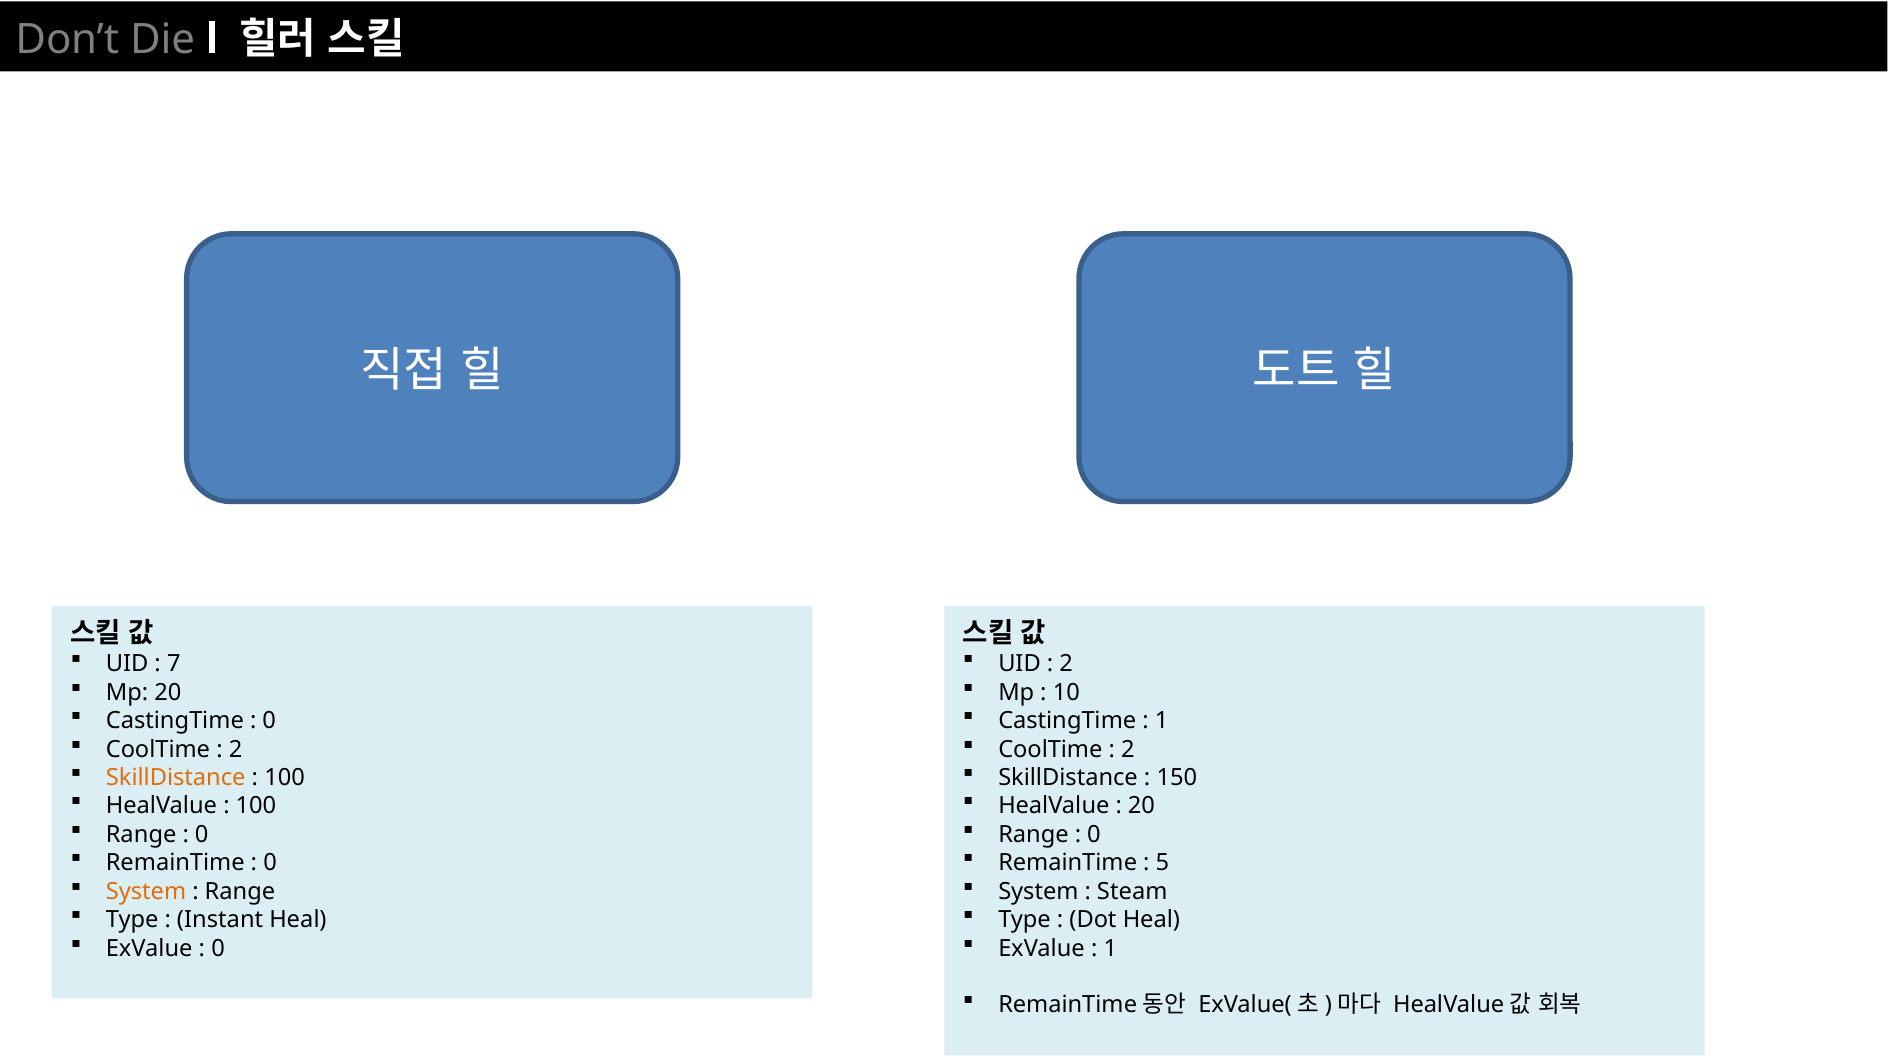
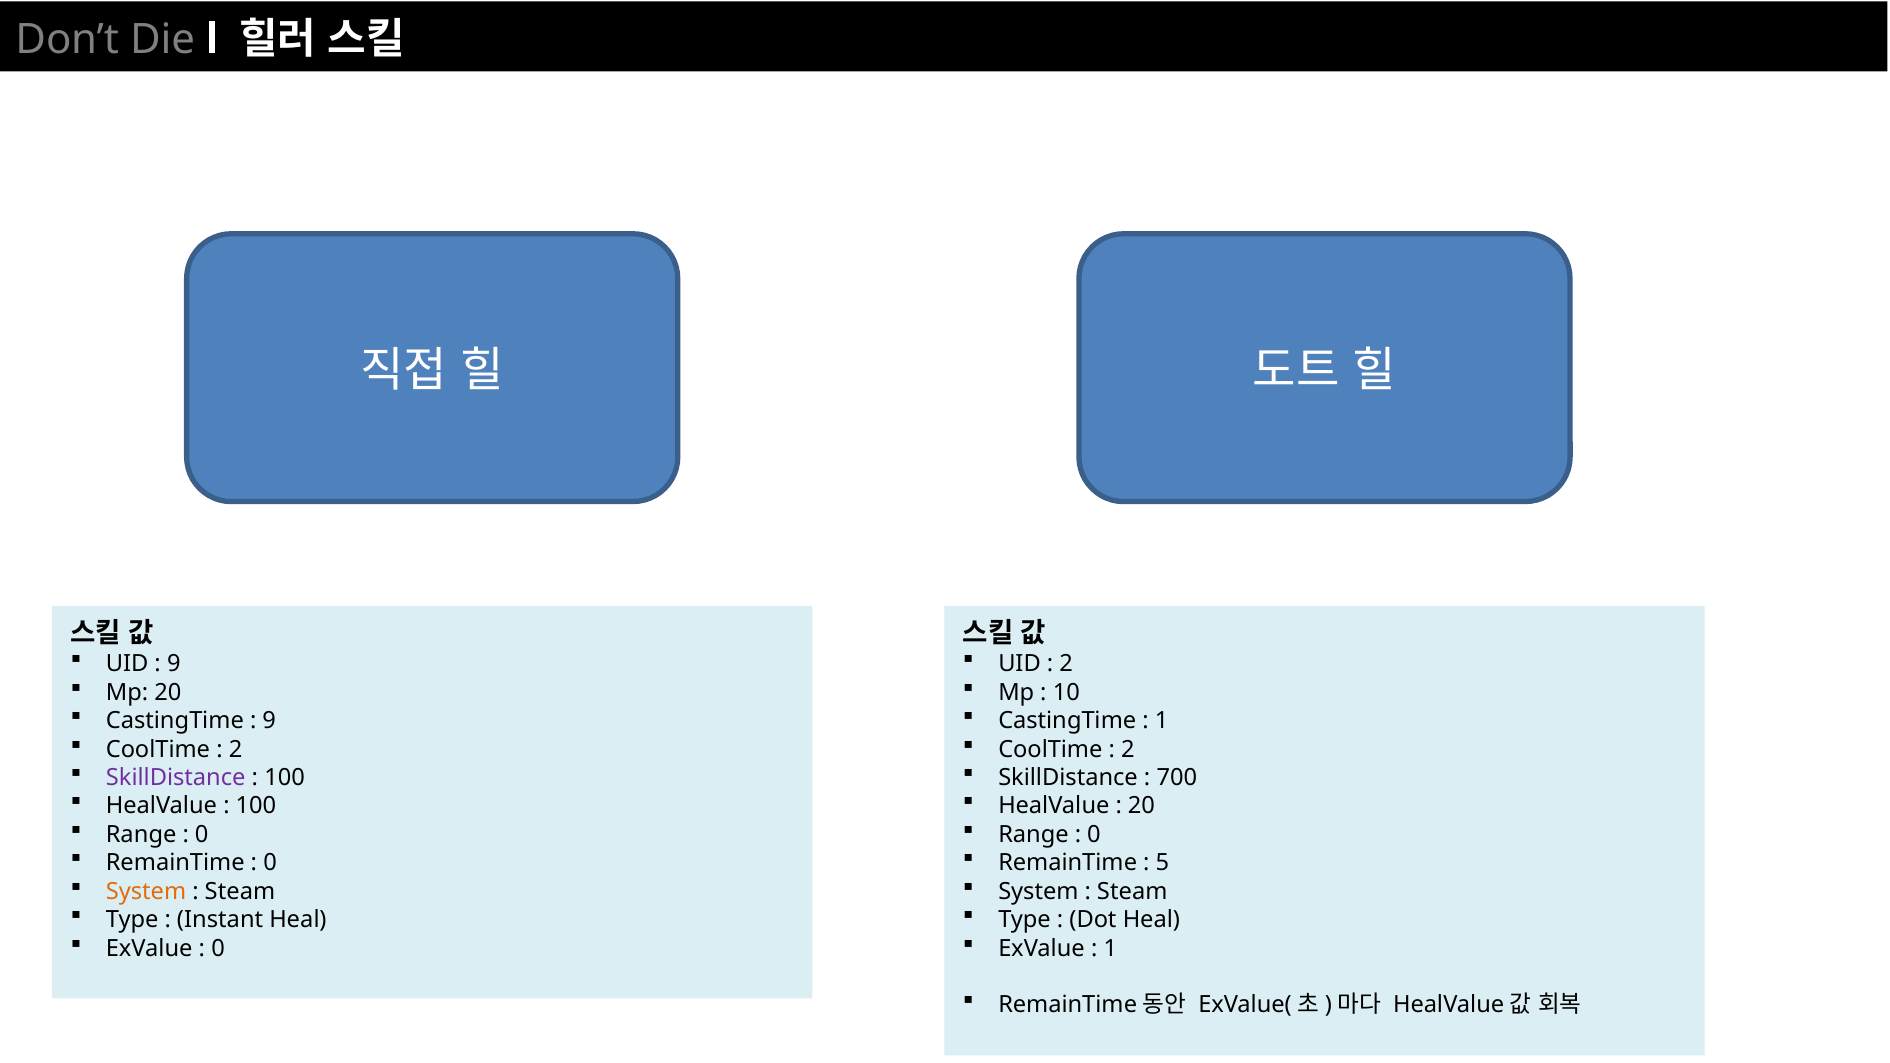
7 at (174, 664): 7 -> 9
0 at (269, 721): 0 -> 9
SkillDistance at (176, 778) colour: orange -> purple
150: 150 -> 700
Range at (240, 892): Range -> Steam
